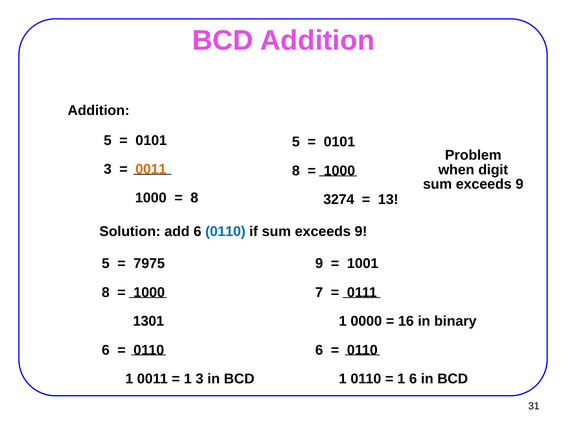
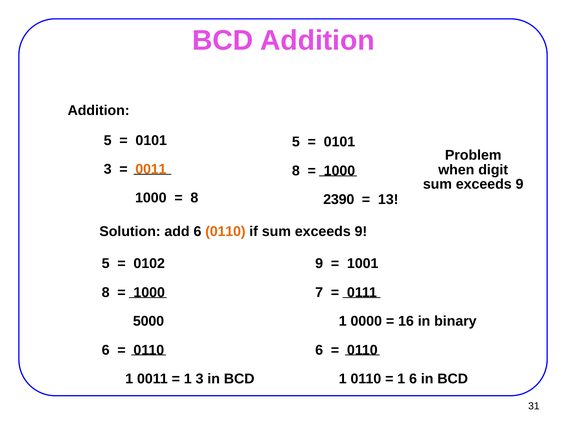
3274: 3274 -> 2390
0110 at (225, 232) colour: blue -> orange
7975: 7975 -> 0102
1301: 1301 -> 5000
